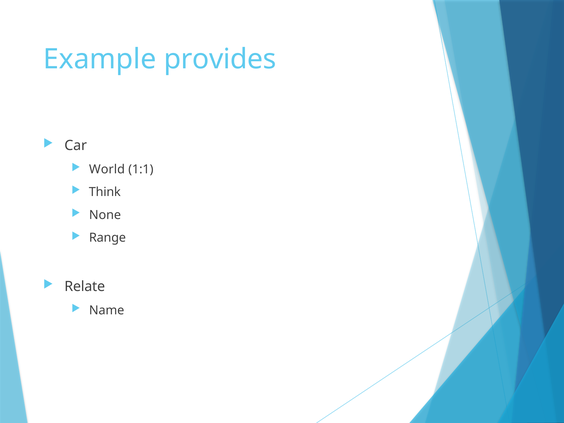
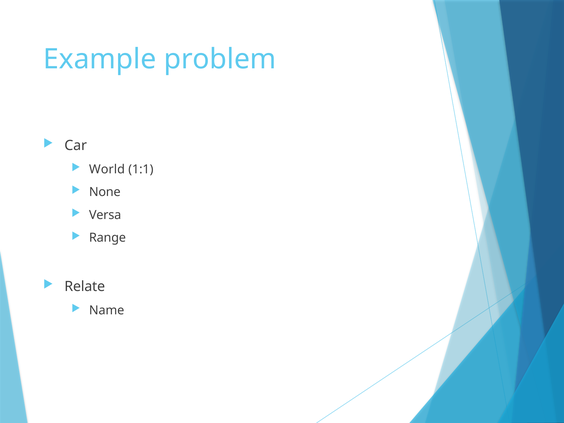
provides: provides -> problem
Think: Think -> None
None: None -> Versa
